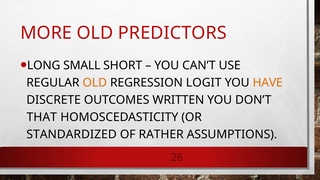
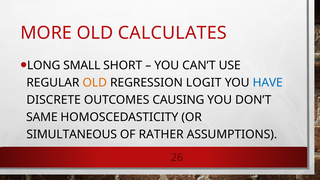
PREDICTORS: PREDICTORS -> CALCULATES
HAVE colour: orange -> blue
WRITTEN: WRITTEN -> CAUSING
THAT: THAT -> SAME
STANDARDIZED: STANDARDIZED -> SIMULTANEOUS
